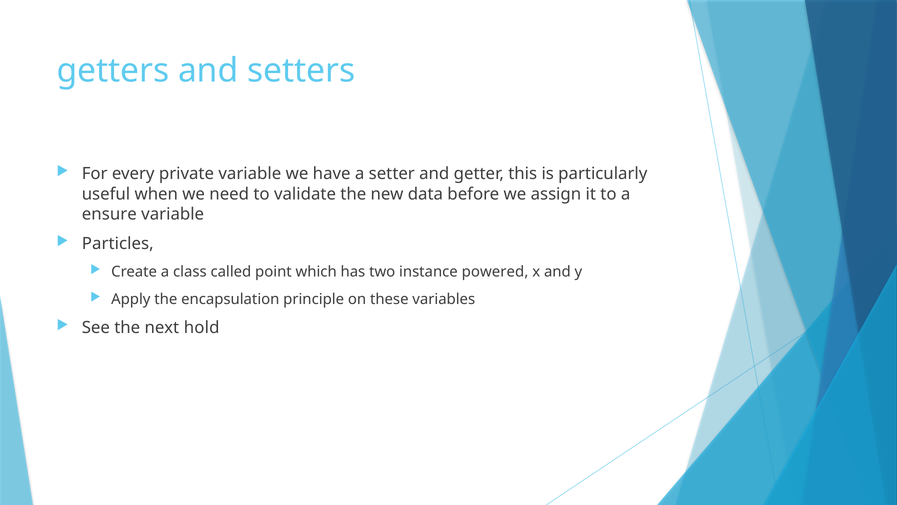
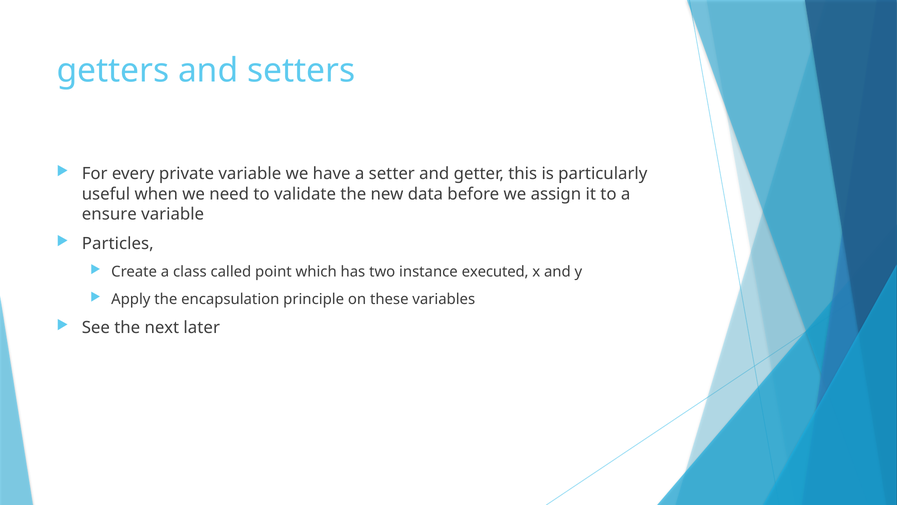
powered: powered -> executed
hold: hold -> later
